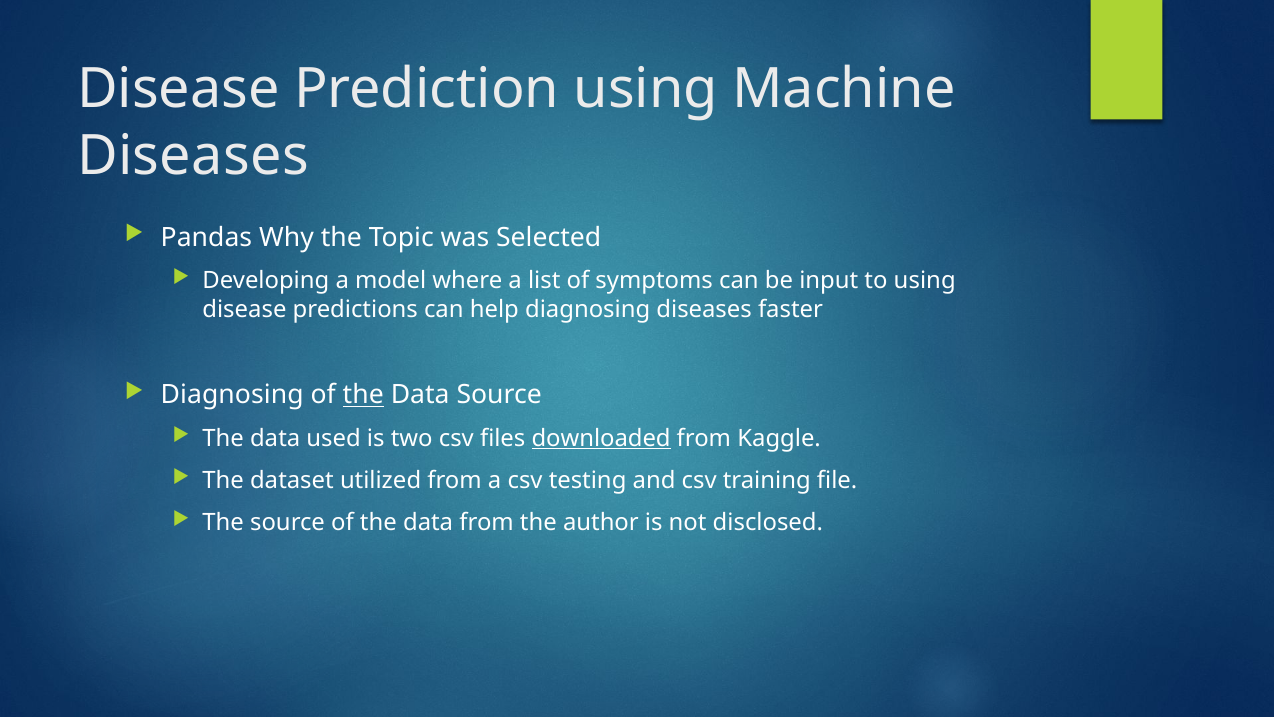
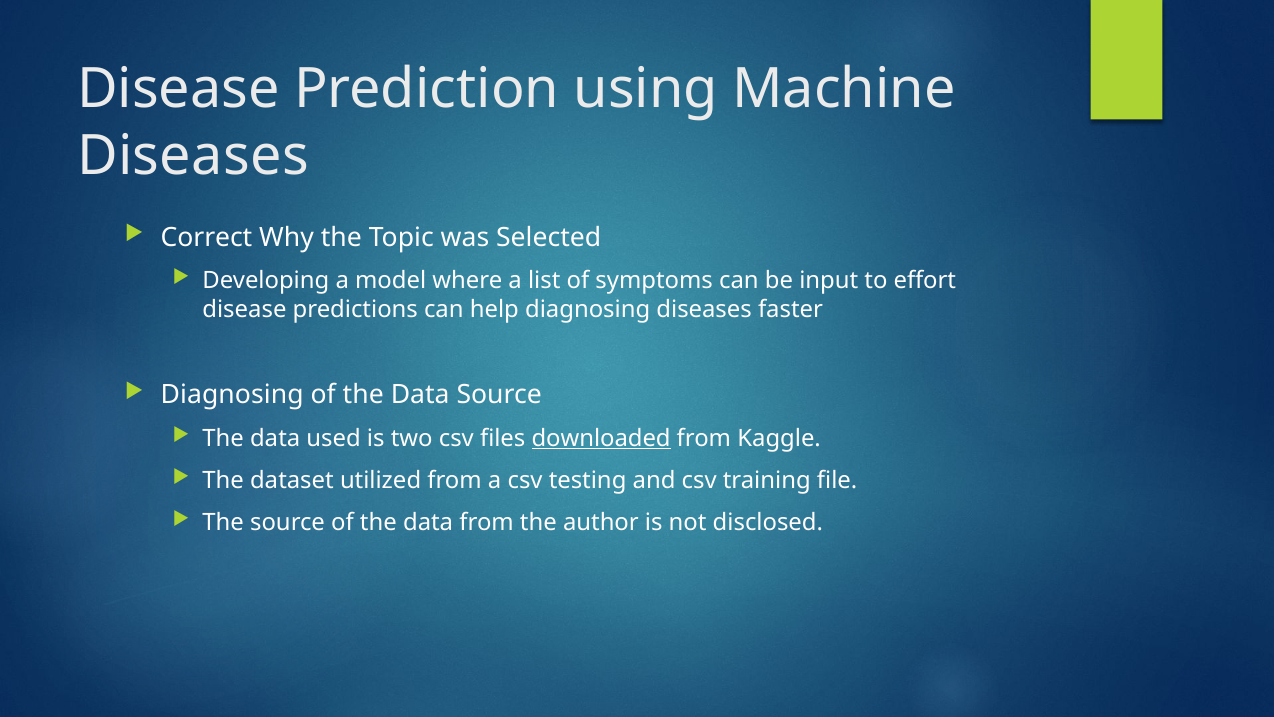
Pandas: Pandas -> Correct
to using: using -> effort
the at (363, 395) underline: present -> none
